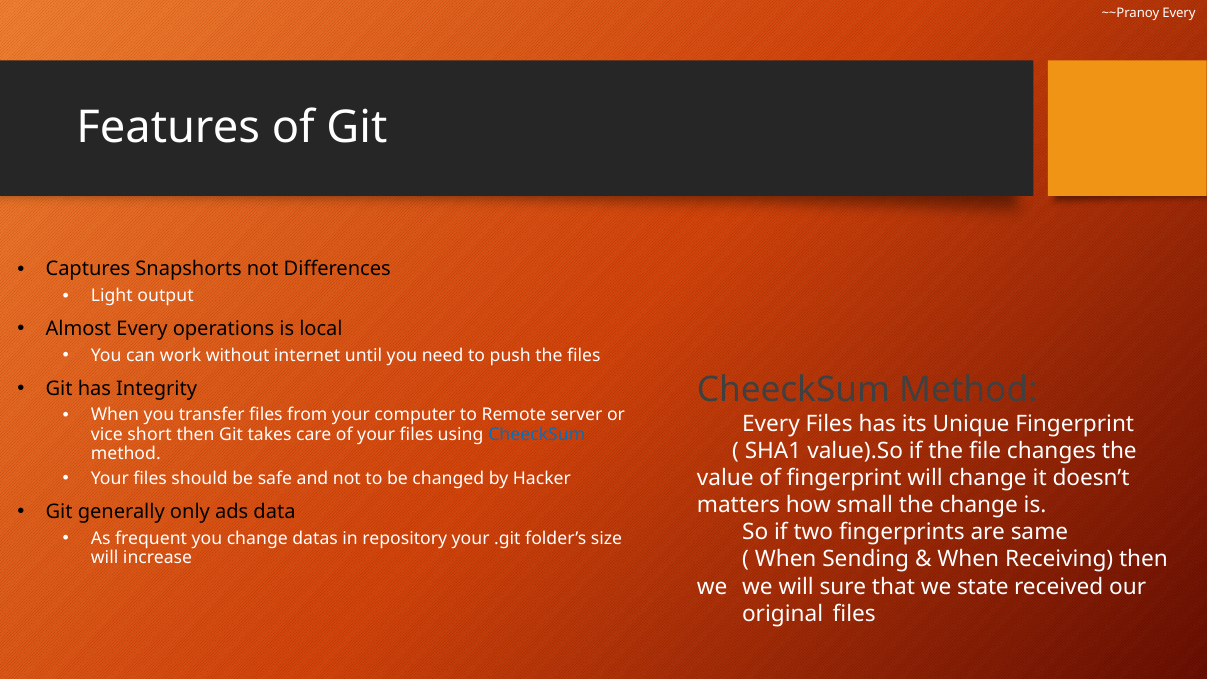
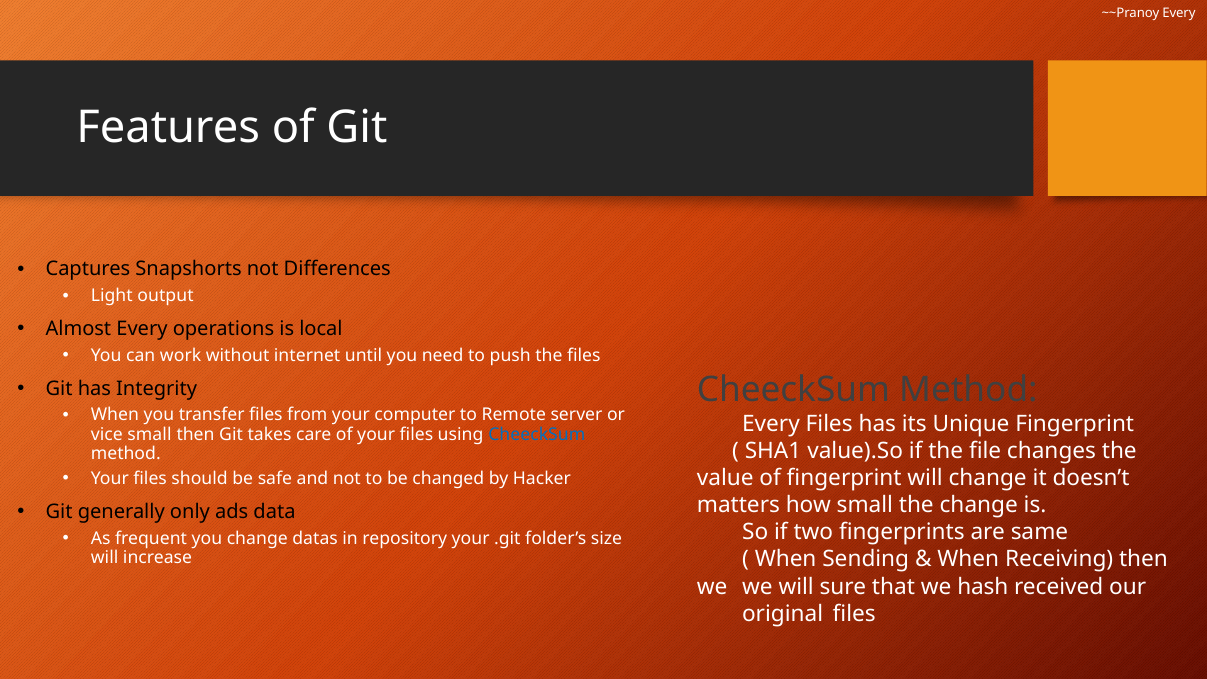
vice short: short -> small
state: state -> hash
